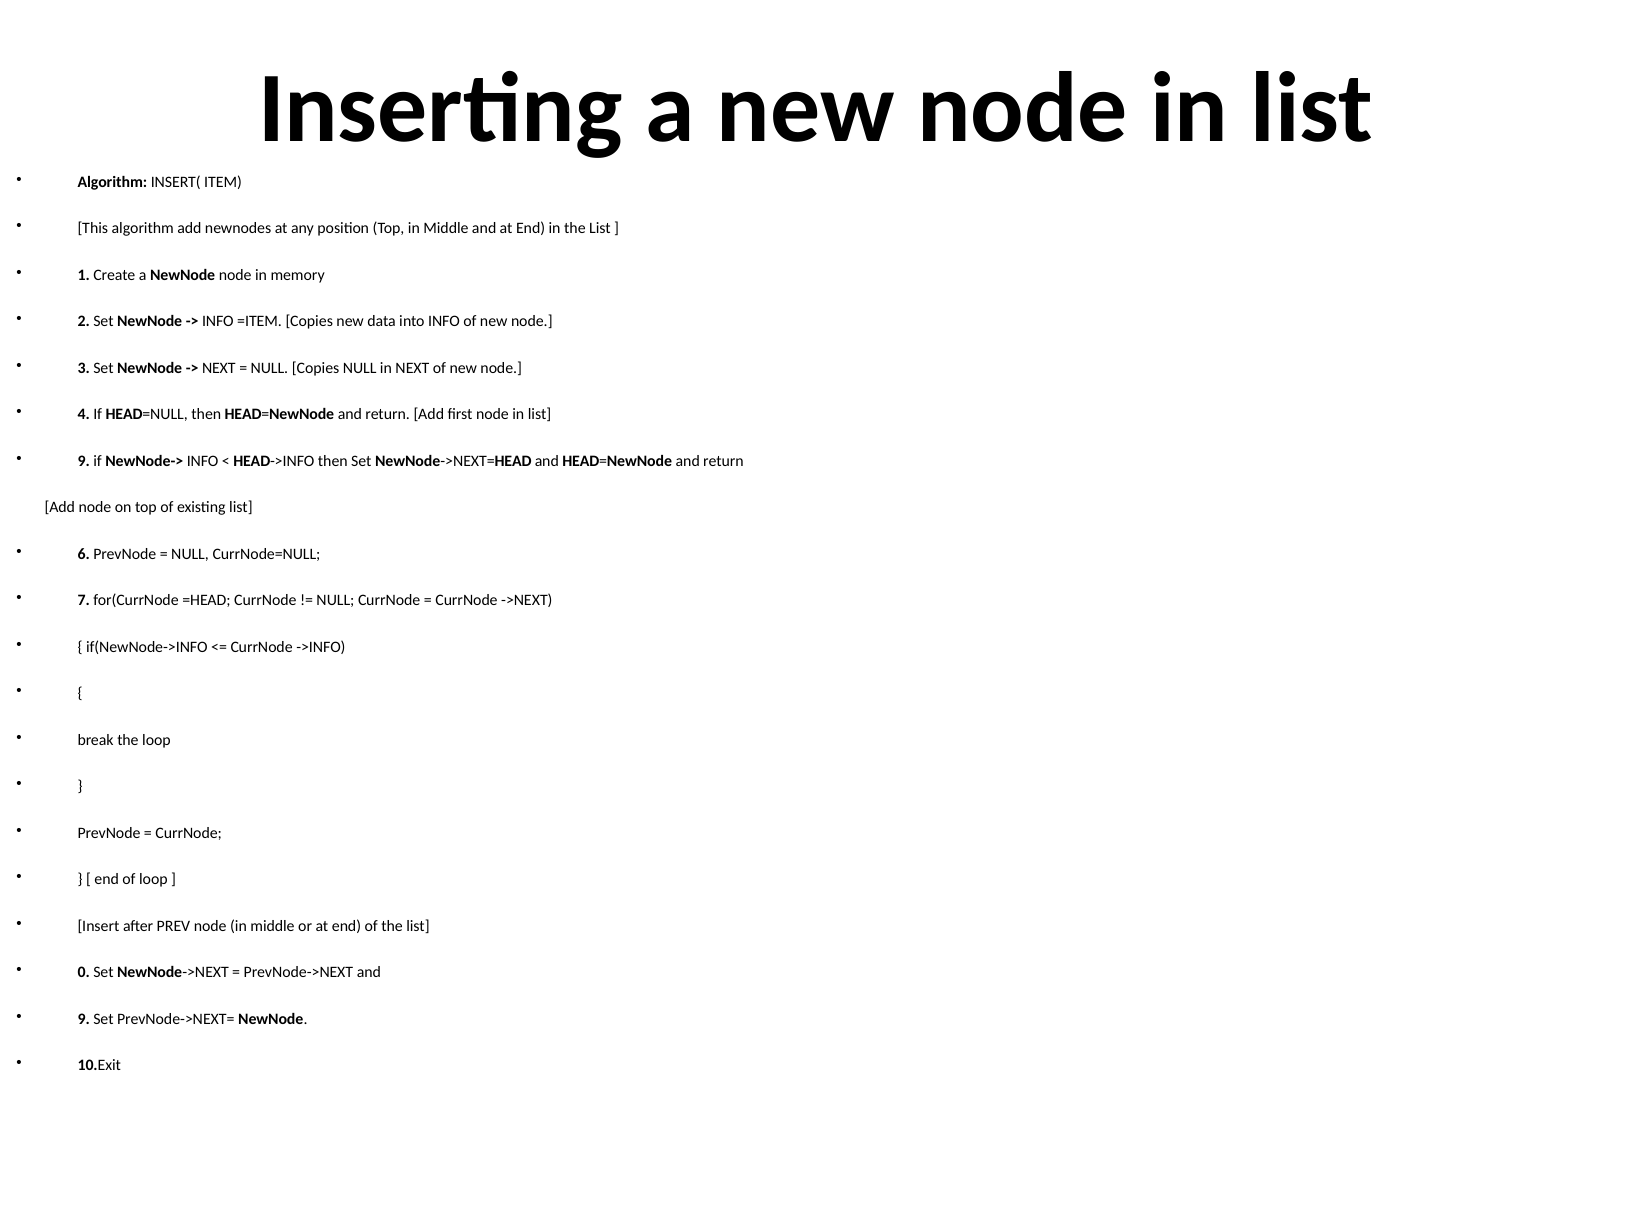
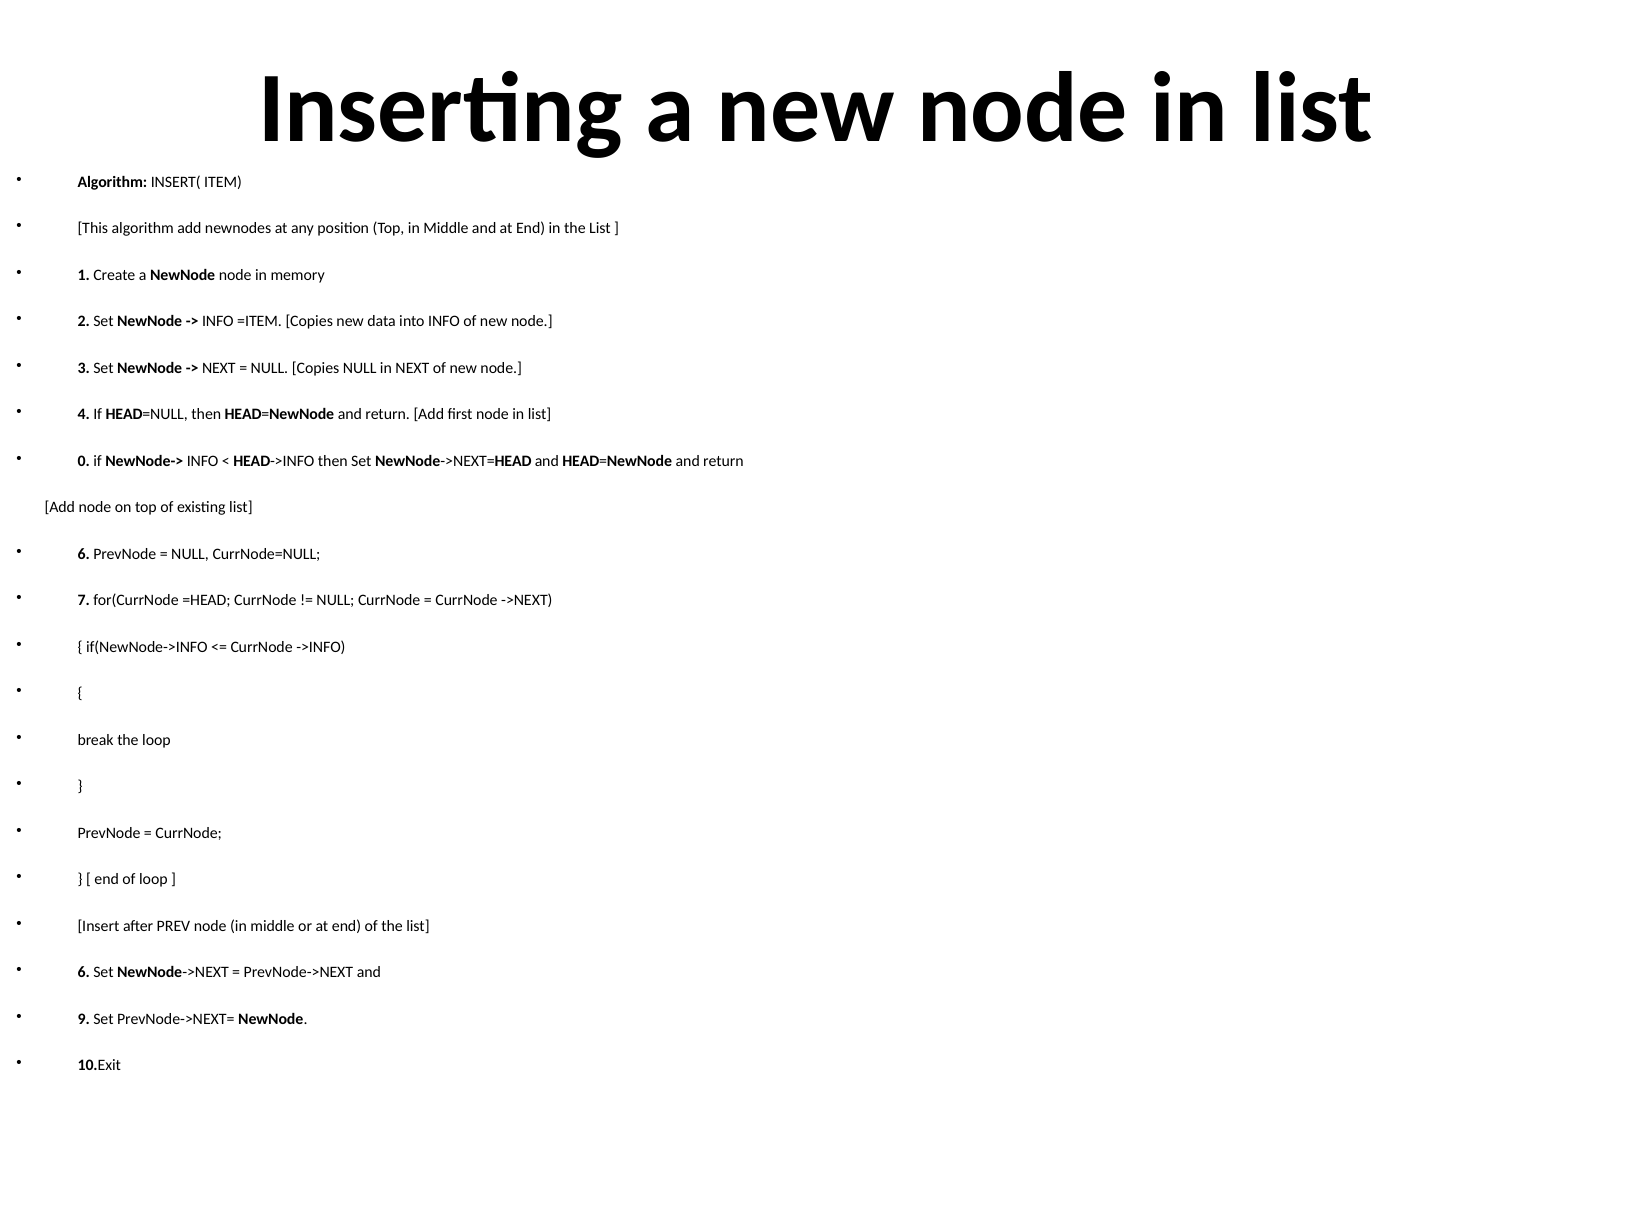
9 at (84, 461): 9 -> 0
0 at (84, 972): 0 -> 6
